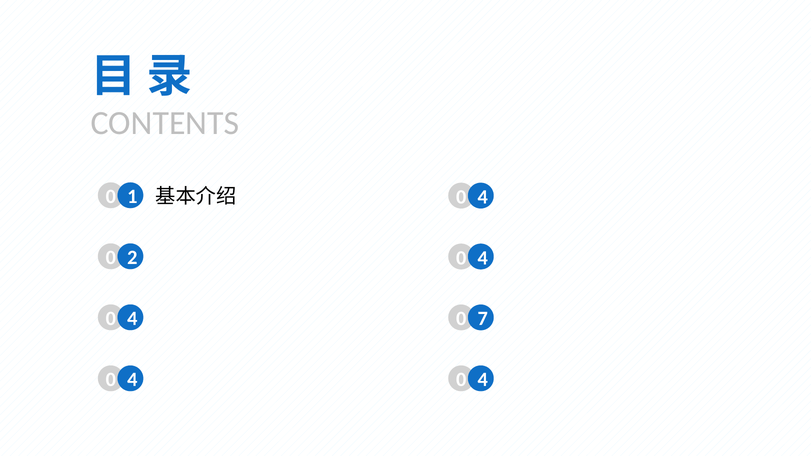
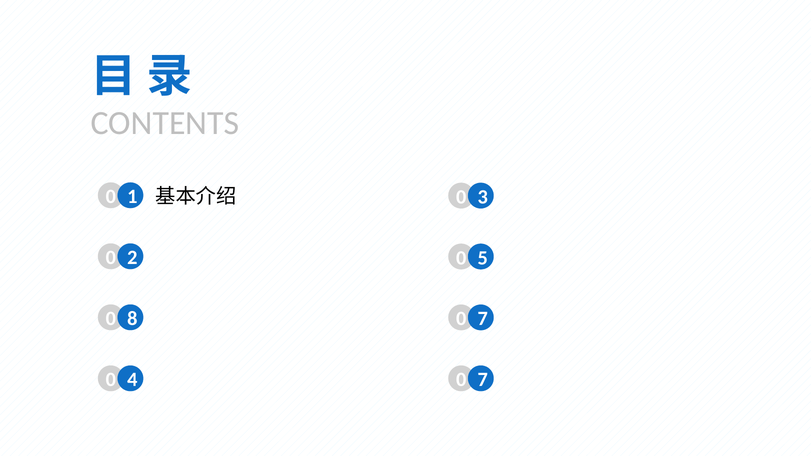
4 at (483, 197): 4 -> 3
4 at (483, 258): 4 -> 5
4 at (132, 319): 4 -> 8
4 at (483, 380): 4 -> 7
